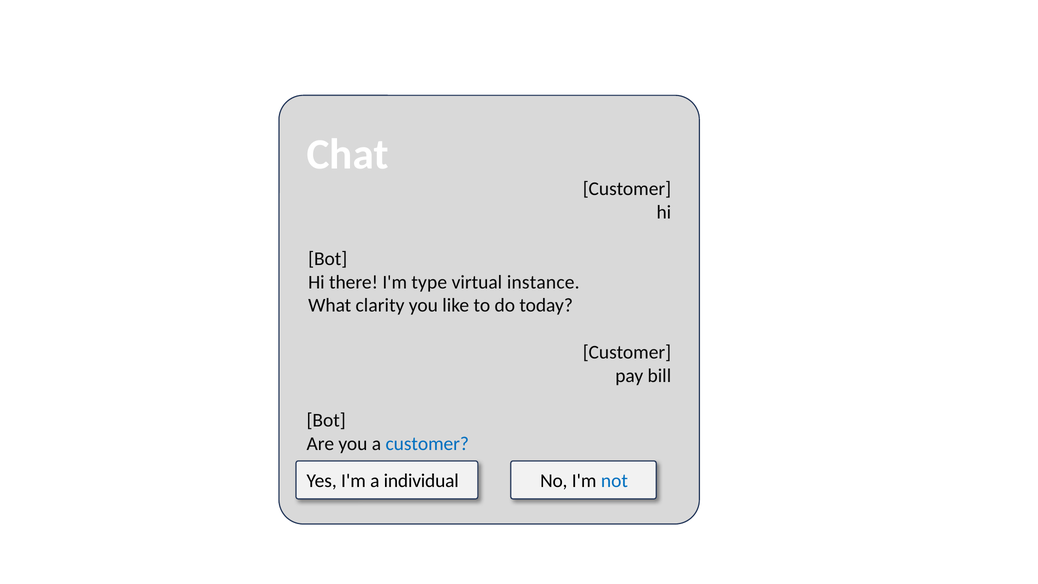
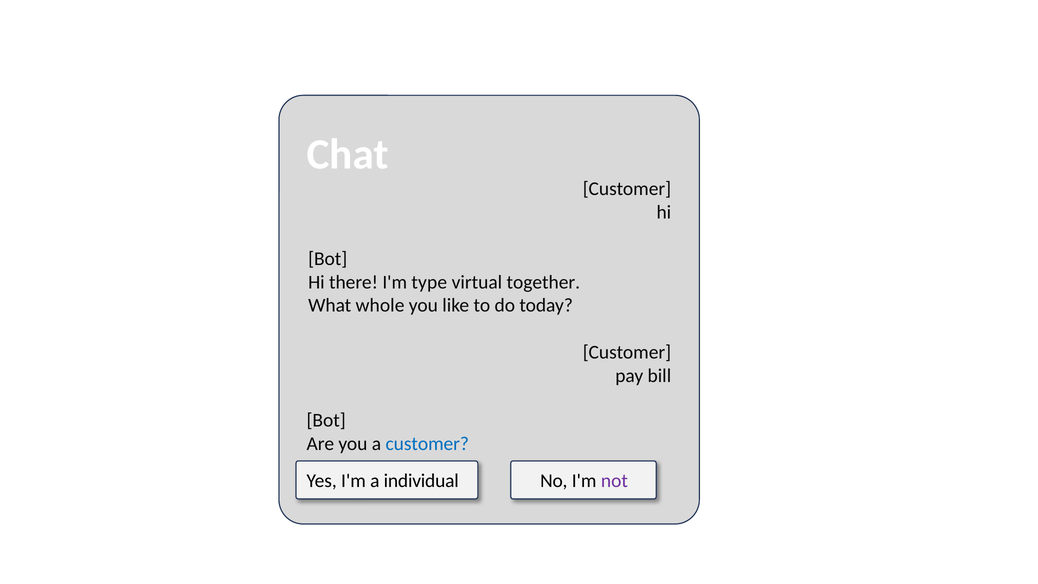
instance: instance -> together
clarity: clarity -> whole
not colour: blue -> purple
